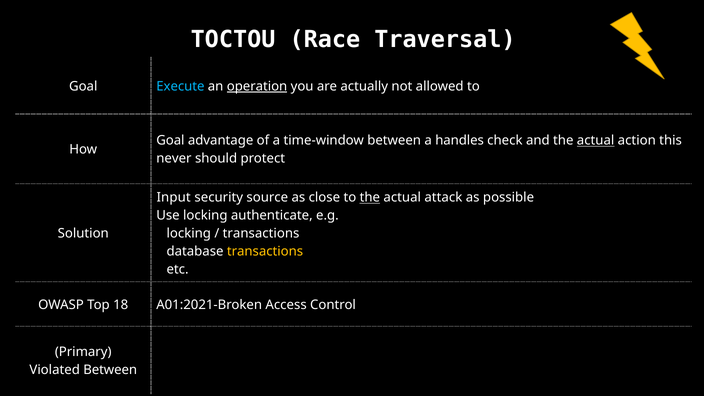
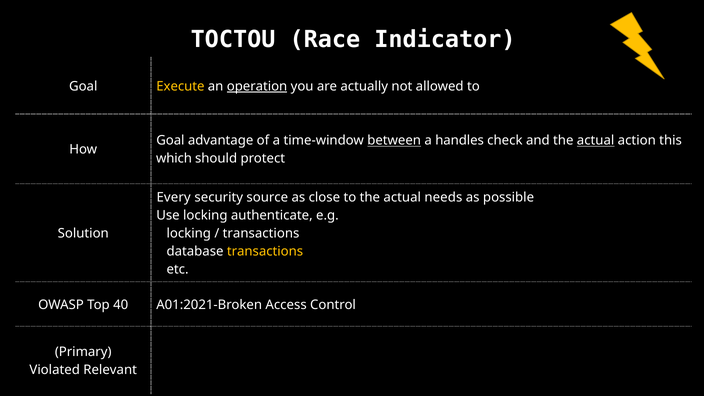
Traversal: Traversal -> Indicator
Execute colour: light blue -> yellow
between at (394, 141) underline: none -> present
never: never -> which
Input: Input -> Every
the at (370, 198) underline: present -> none
attack: attack -> needs
18: 18 -> 40
Violated Between: Between -> Relevant
